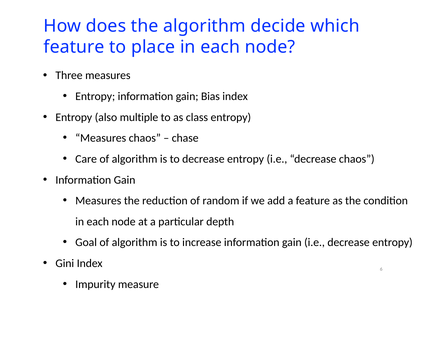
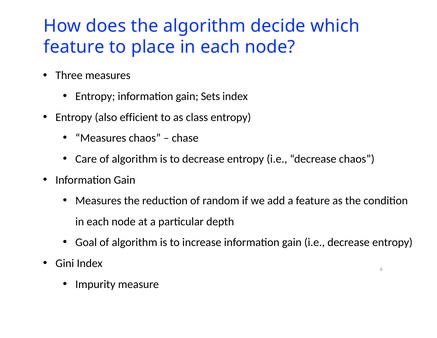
Bias: Bias -> Sets
multiple: multiple -> efficient
